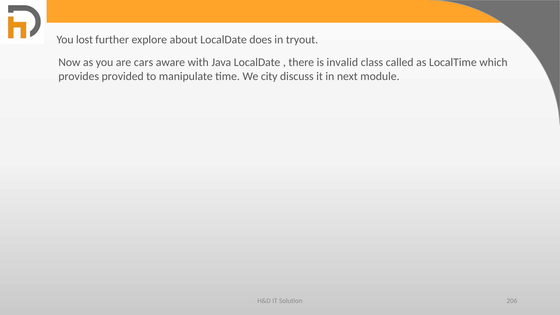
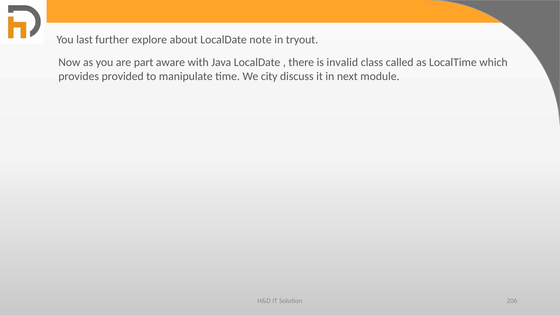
lost: lost -> last
does: does -> note
cars: cars -> part
